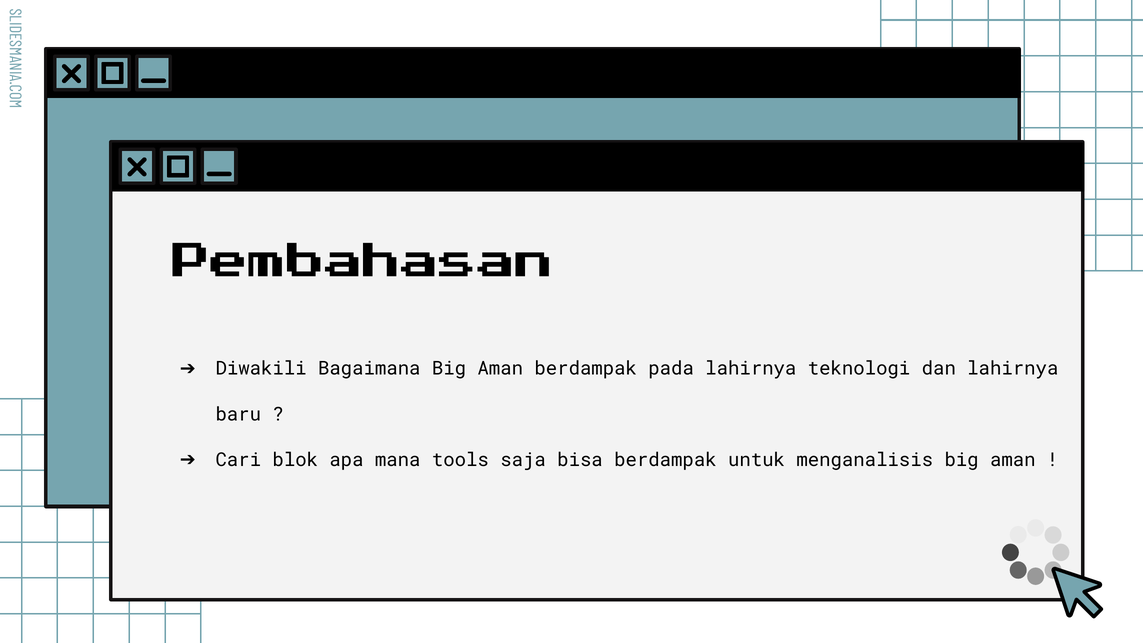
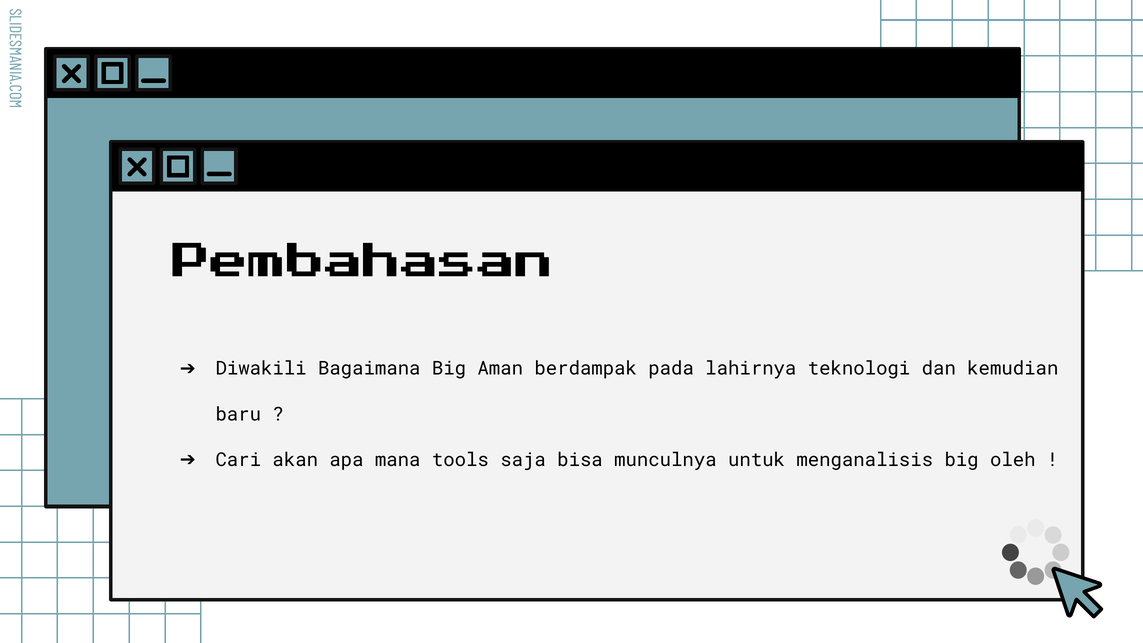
dan lahirnya: lahirnya -> kemudian
blok: blok -> akan
bisa berdampak: berdampak -> munculnya
menganalisis big aman: aman -> oleh
